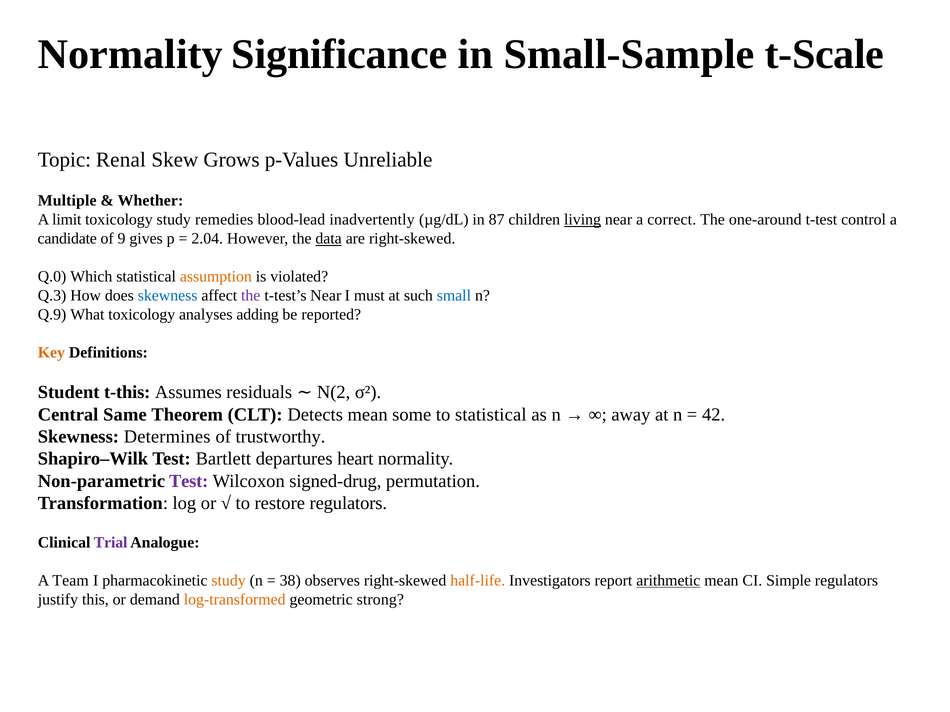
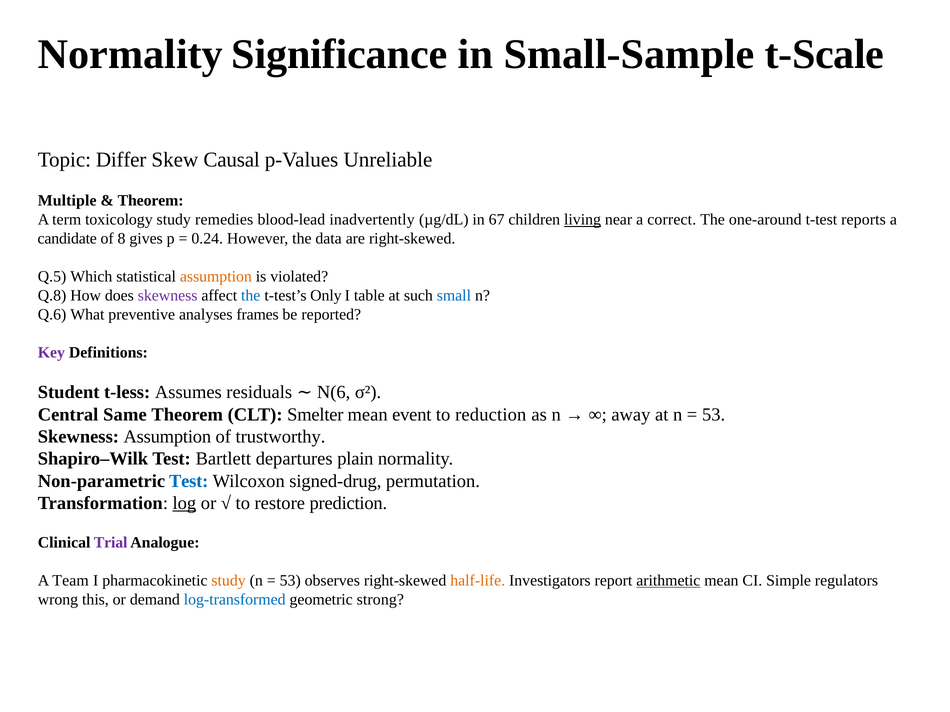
Renal: Renal -> Differ
Grows: Grows -> Causal
Whether at (150, 201): Whether -> Theorem
limit: limit -> term
87: 87 -> 67
control: control -> reports
9: 9 -> 8
2.04: 2.04 -> 0.24
data underline: present -> none
Q.0: Q.0 -> Q.5
Q.3: Q.3 -> Q.8
skewness at (168, 296) colour: blue -> purple
the at (251, 296) colour: purple -> blue
t‑test’s Near: Near -> Only
must: must -> table
Q.9: Q.9 -> Q.6
What toxicology: toxicology -> preventive
adding: adding -> frames
Key colour: orange -> purple
t-this: t-this -> t-less
N(2: N(2 -> N(6
Detects: Detects -> Smelter
some: some -> event
to statistical: statistical -> reduction
42 at (714, 415): 42 -> 53
Skewness Determines: Determines -> Assumption
heart: heart -> plain
Test at (189, 481) colour: purple -> blue
log underline: none -> present
restore regulators: regulators -> prediction
38 at (290, 581): 38 -> 53
justify: justify -> wrong
log‑transformed colour: orange -> blue
